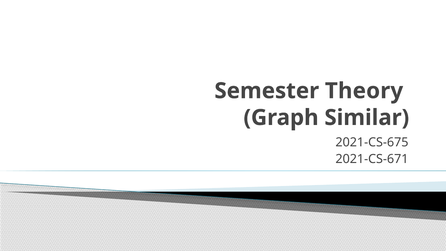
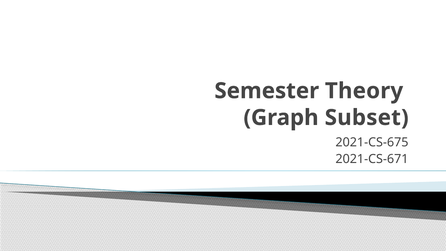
Similar: Similar -> Subset
